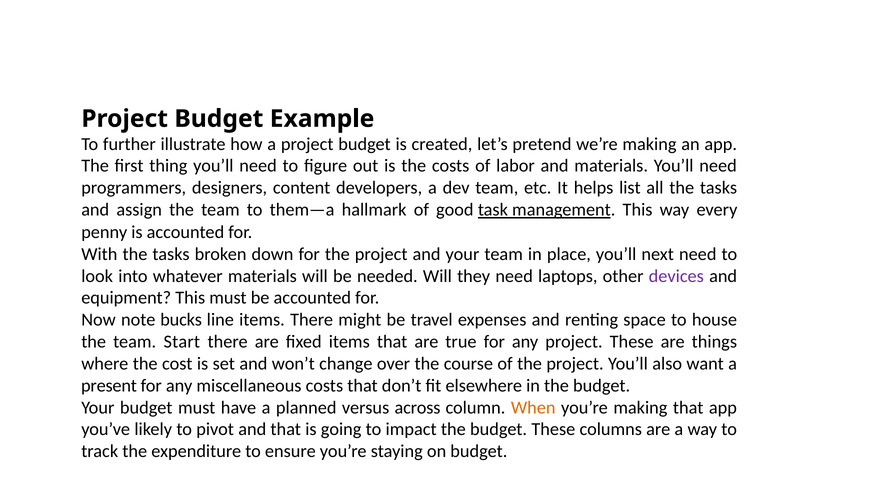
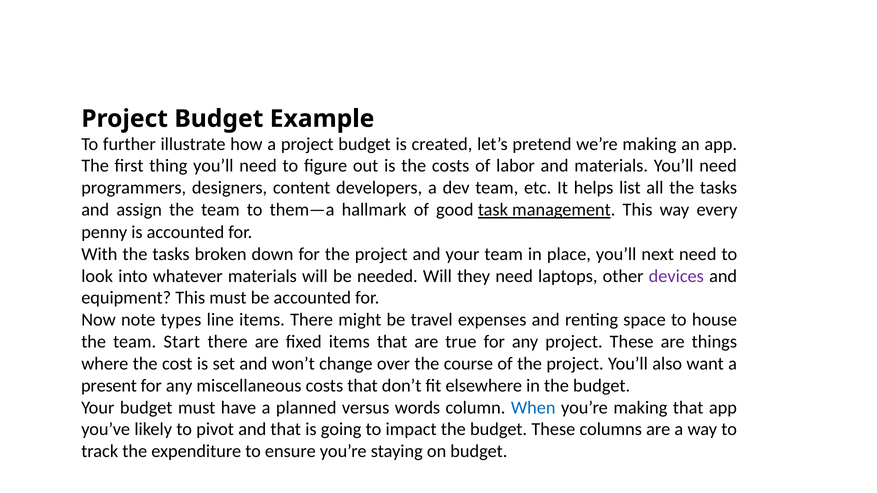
bucks: bucks -> types
across: across -> words
When colour: orange -> blue
